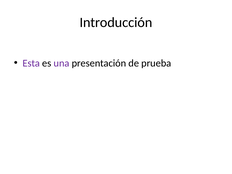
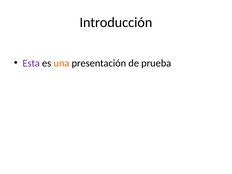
una colour: purple -> orange
